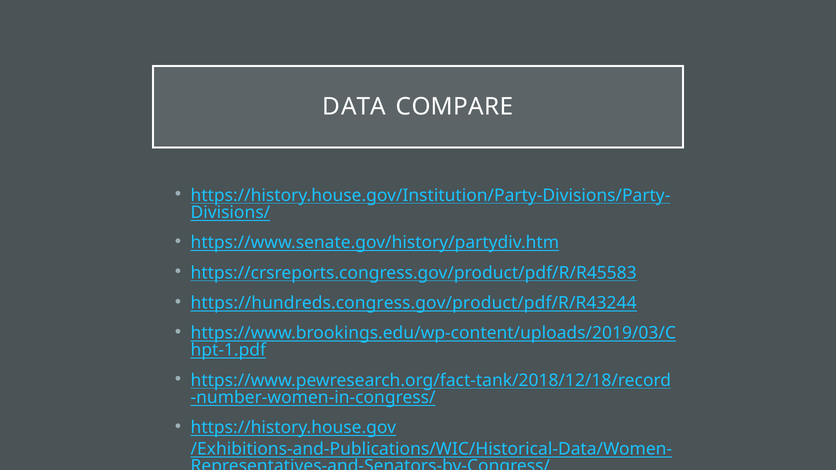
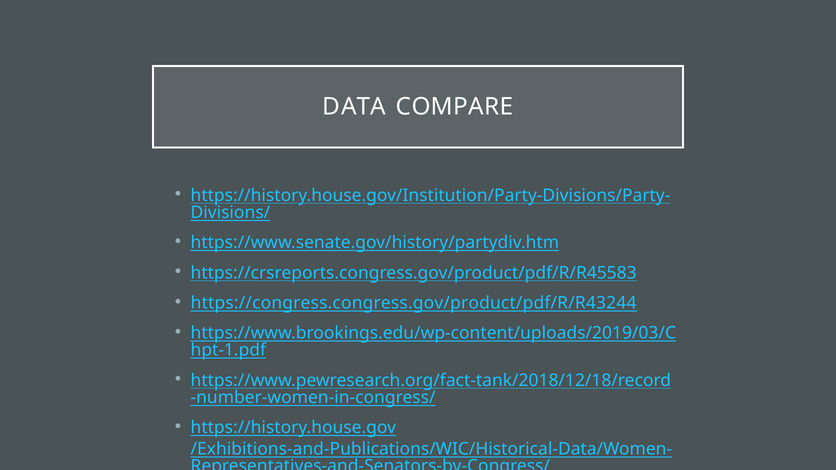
https://hundreds.congress.gov/product/pdf/R/R43244: https://hundreds.congress.gov/product/pdf/R/R43244 -> https://congress.congress.gov/product/pdf/R/R43244
